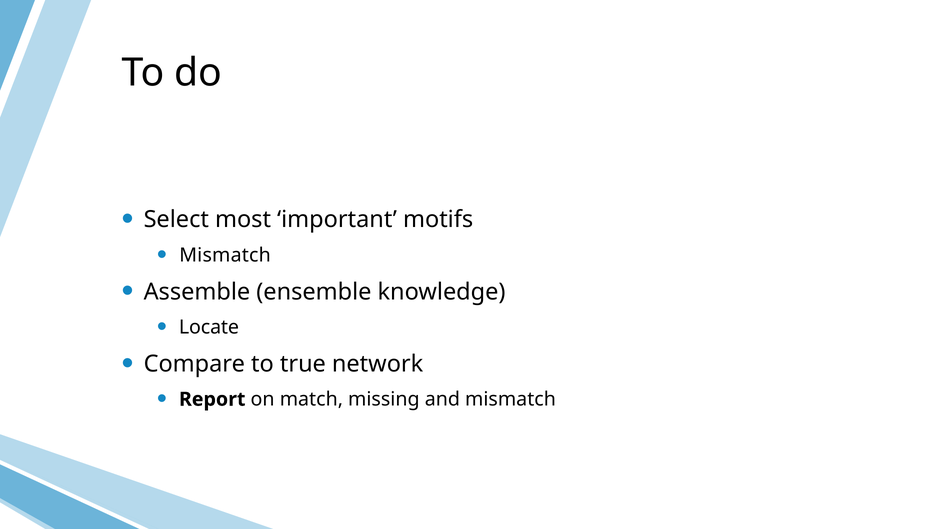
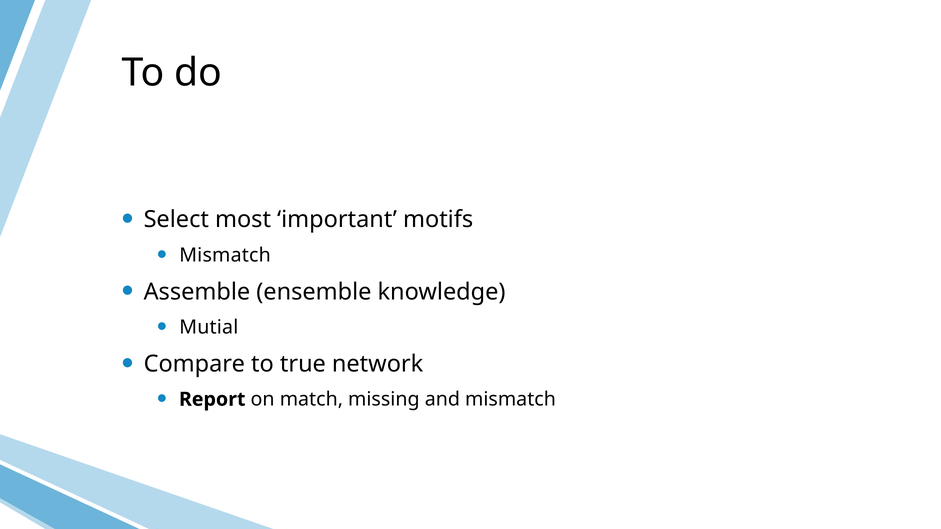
Locate: Locate -> Mutial
